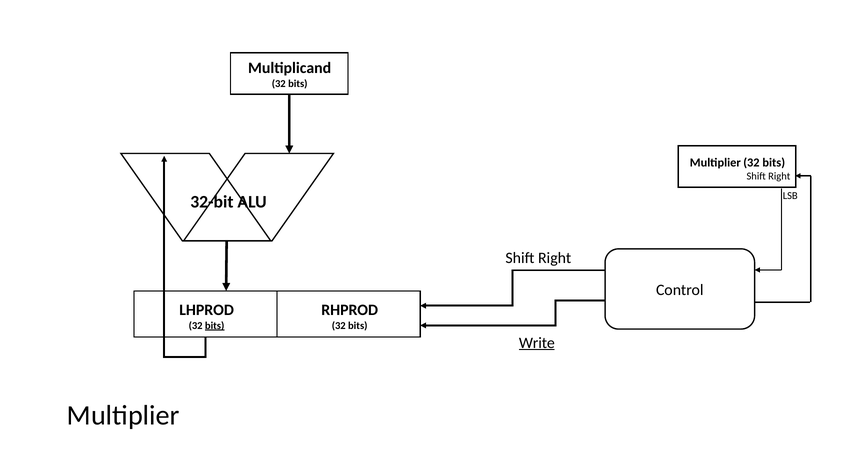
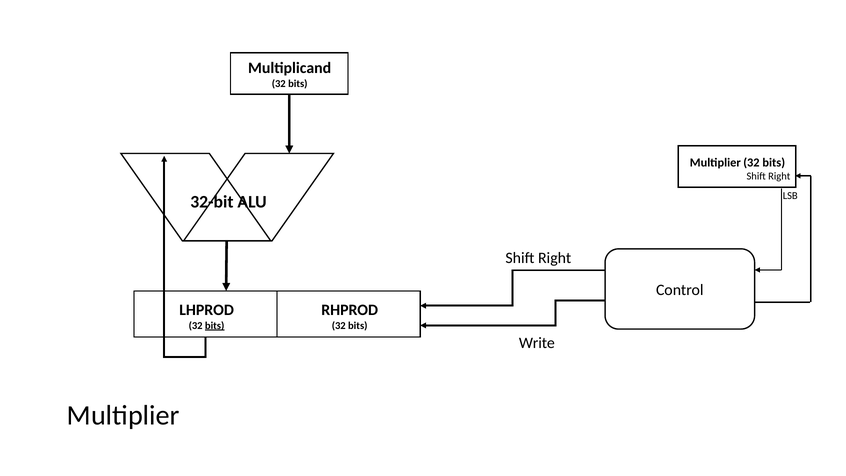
Write underline: present -> none
